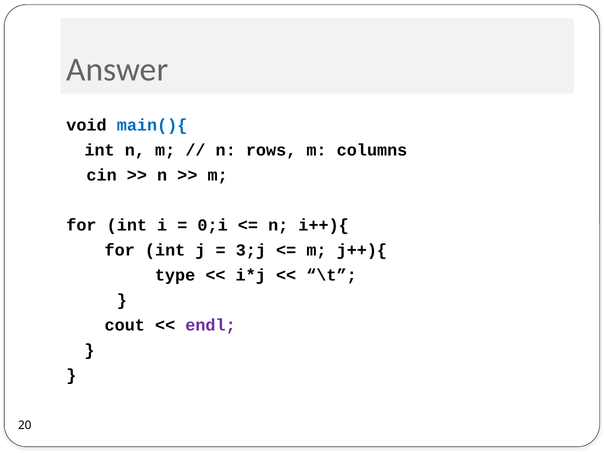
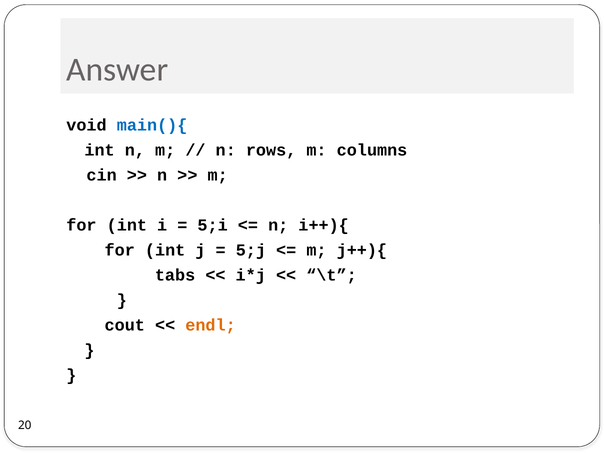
0;i: 0;i -> 5;i
3;j: 3;j -> 5;j
type: type -> tabs
endl colour: purple -> orange
